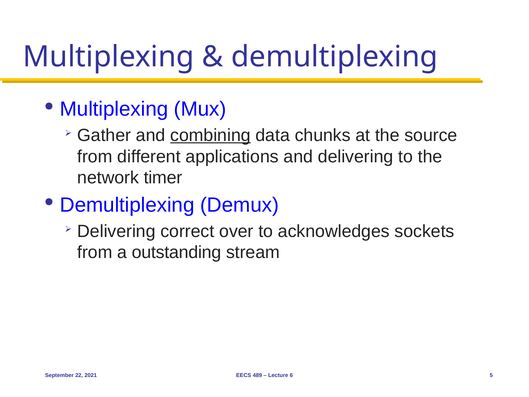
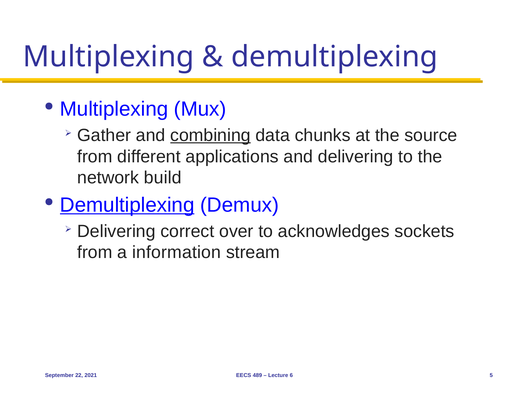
timer: timer -> build
Demultiplexing at (127, 205) underline: none -> present
outstanding: outstanding -> information
